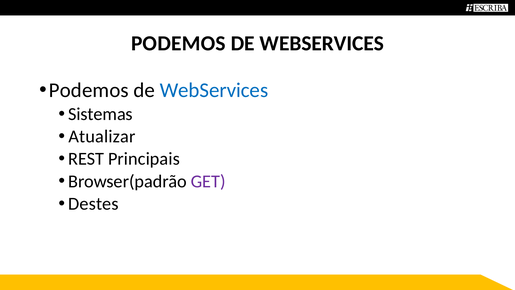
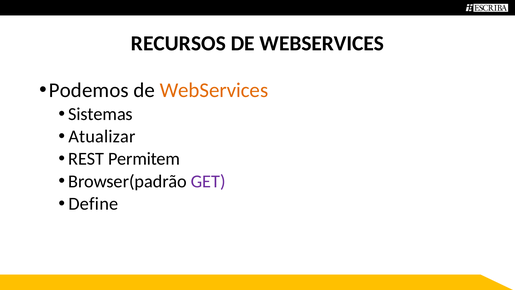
PODEMOS at (178, 43): PODEMOS -> RECURSOS
WebServices at (214, 90) colour: blue -> orange
Principais: Principais -> Permitem
Destes: Destes -> Define
